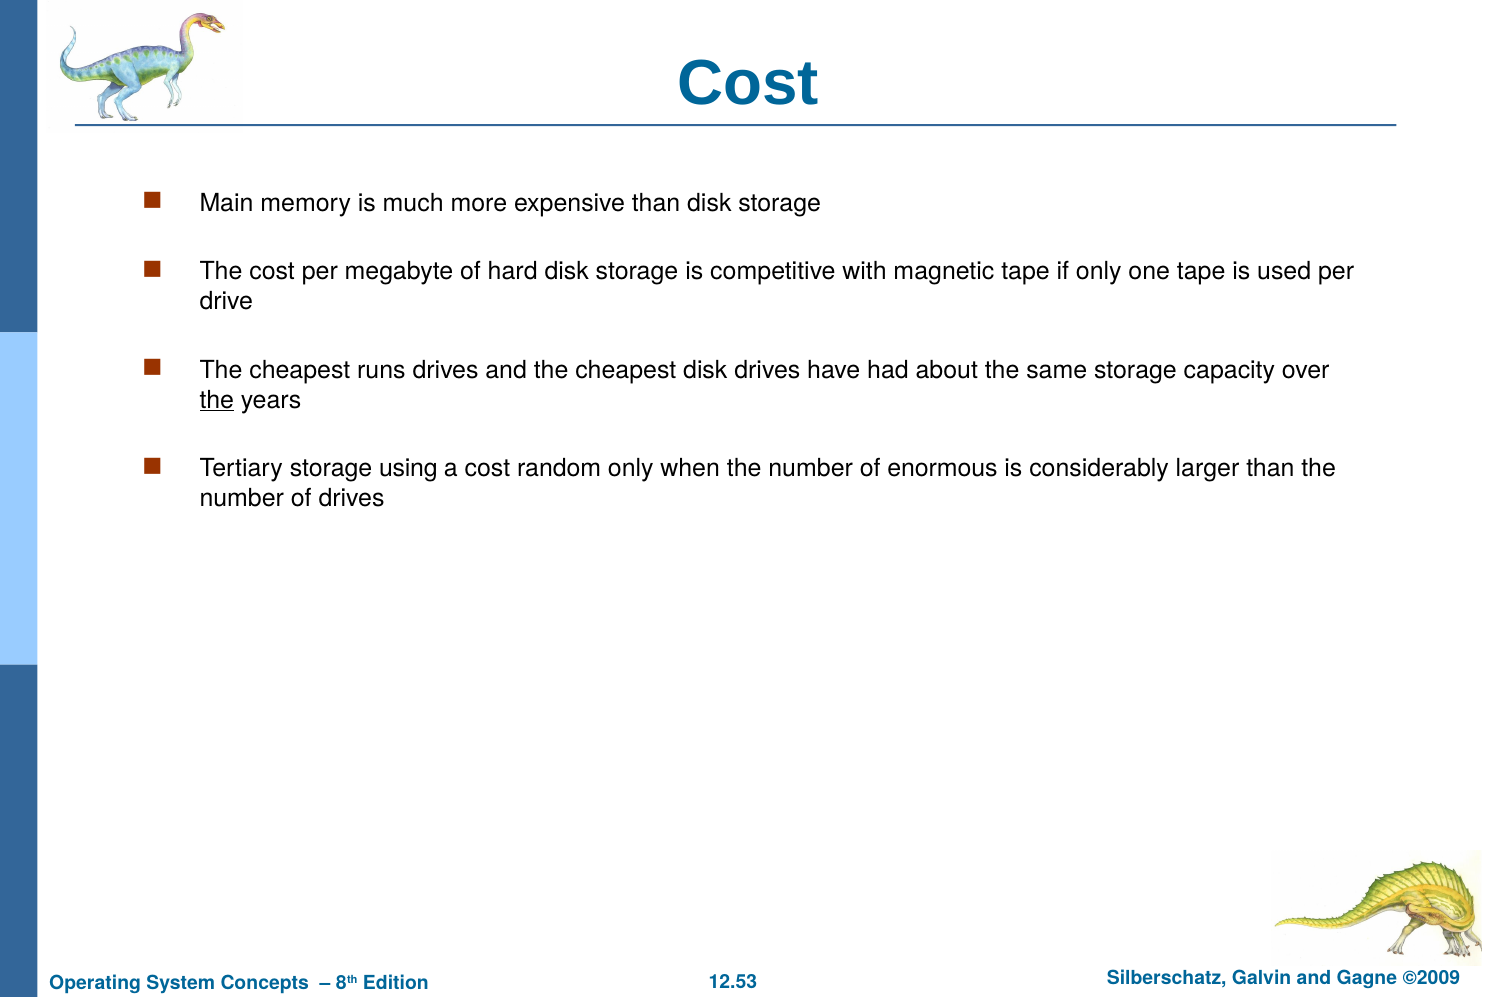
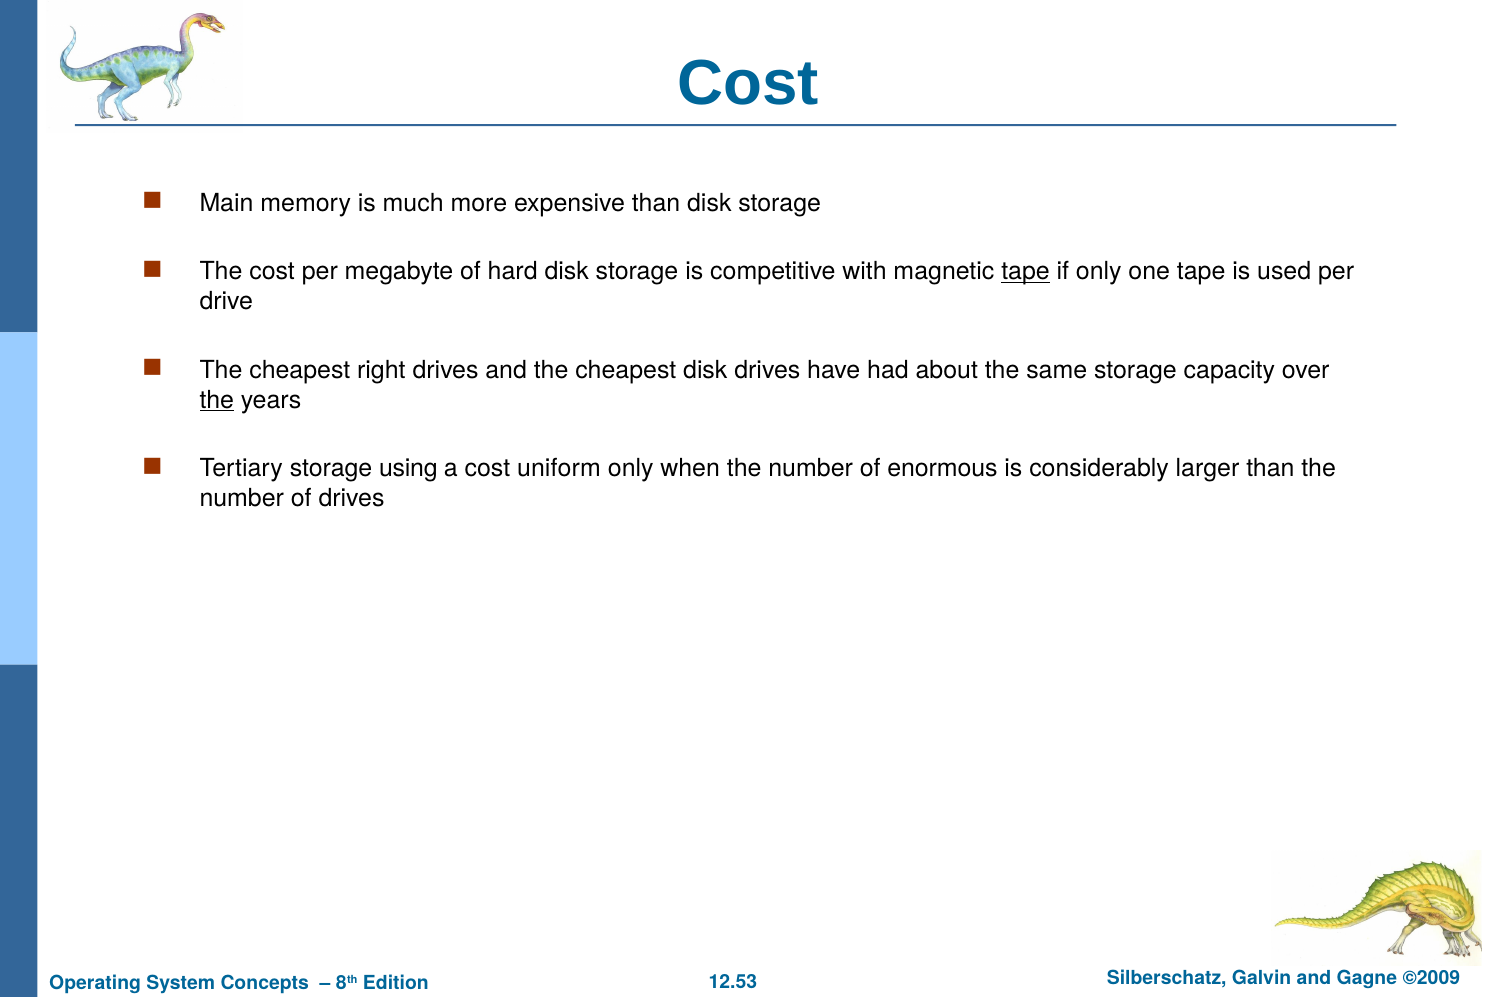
tape at (1026, 272) underline: none -> present
runs: runs -> right
random: random -> uniform
